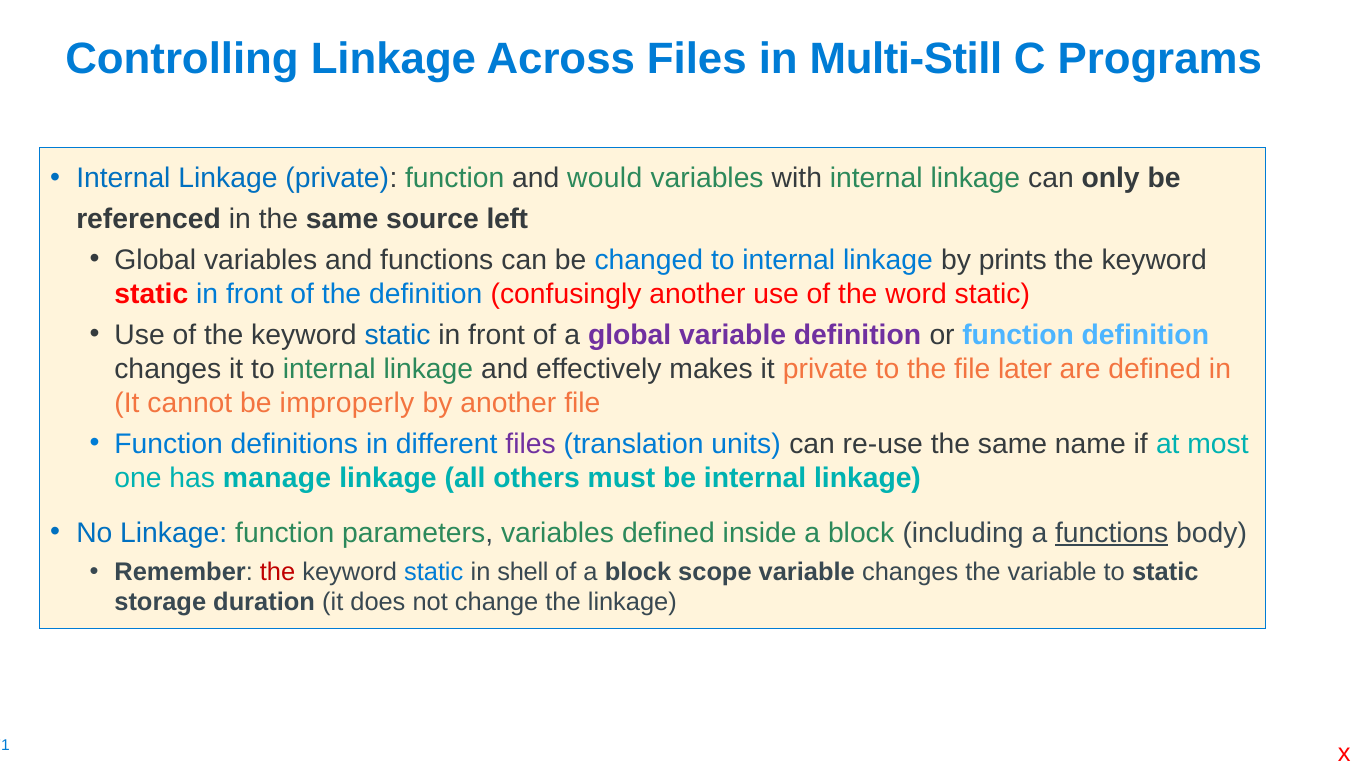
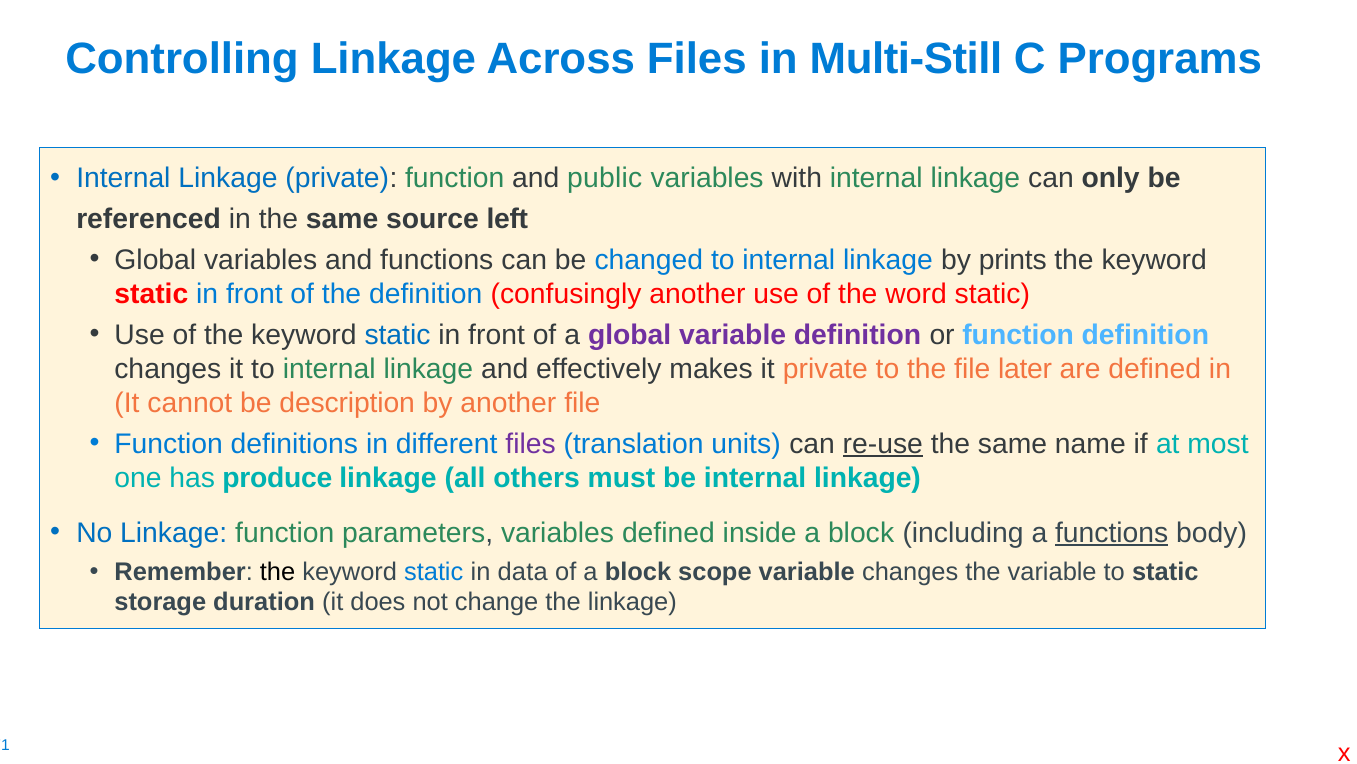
would: would -> public
improperly: improperly -> description
re-use underline: none -> present
manage: manage -> produce
the at (278, 571) colour: red -> black
shell: shell -> data
